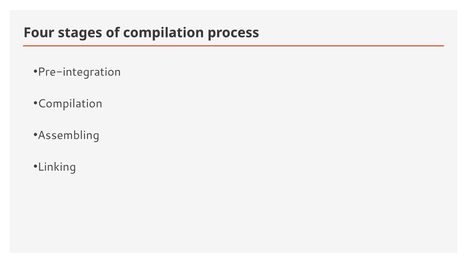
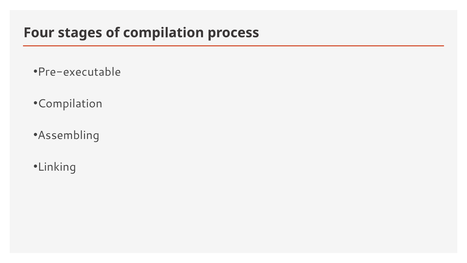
Pre-integration: Pre-integration -> Pre-executable
